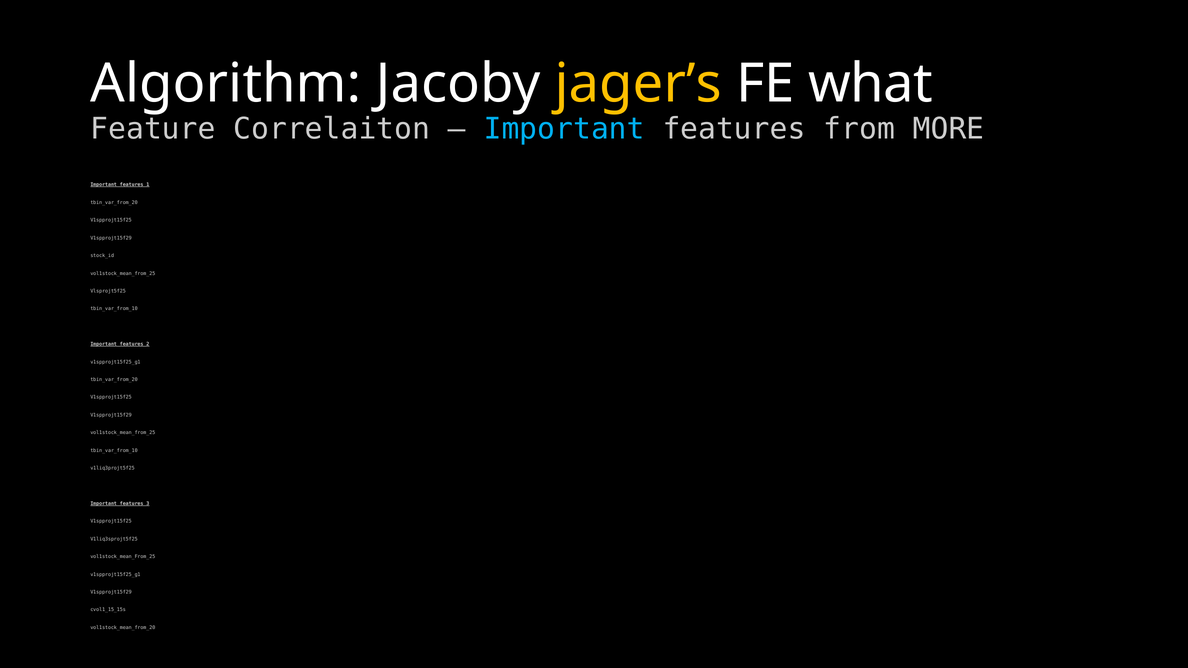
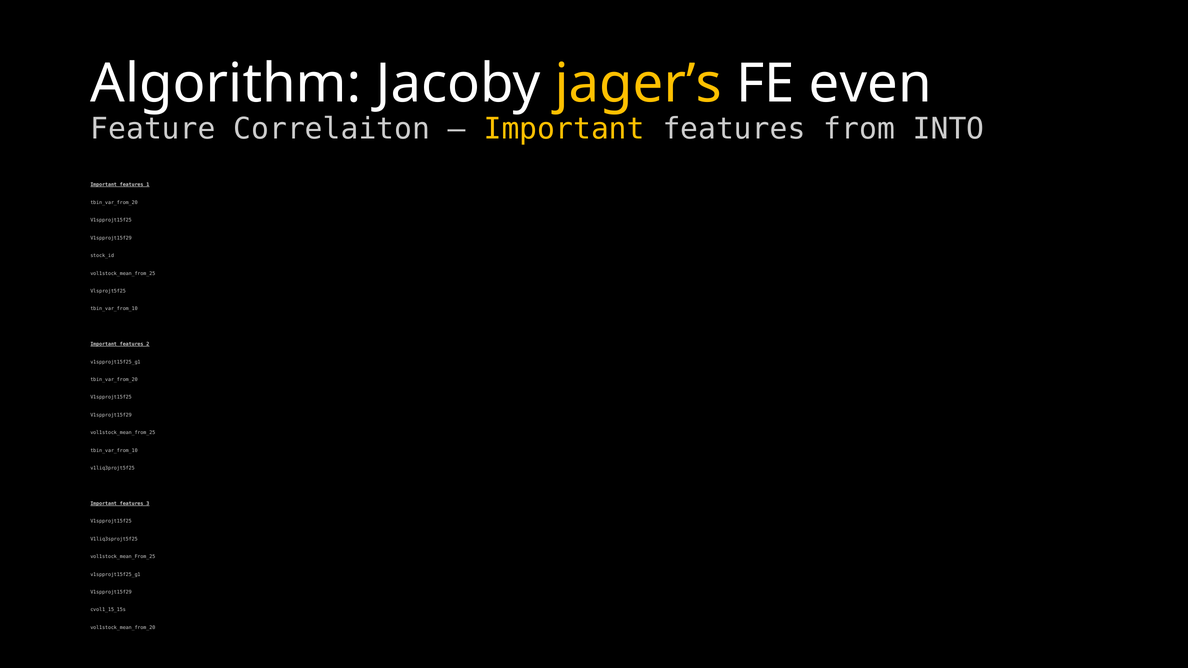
what: what -> even
Important at (564, 129) colour: light blue -> yellow
MORE: MORE -> INTO
